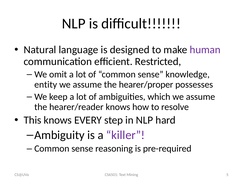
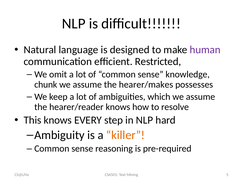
entity: entity -> chunk
hearer/proper: hearer/proper -> hearer/makes
killer colour: purple -> orange
